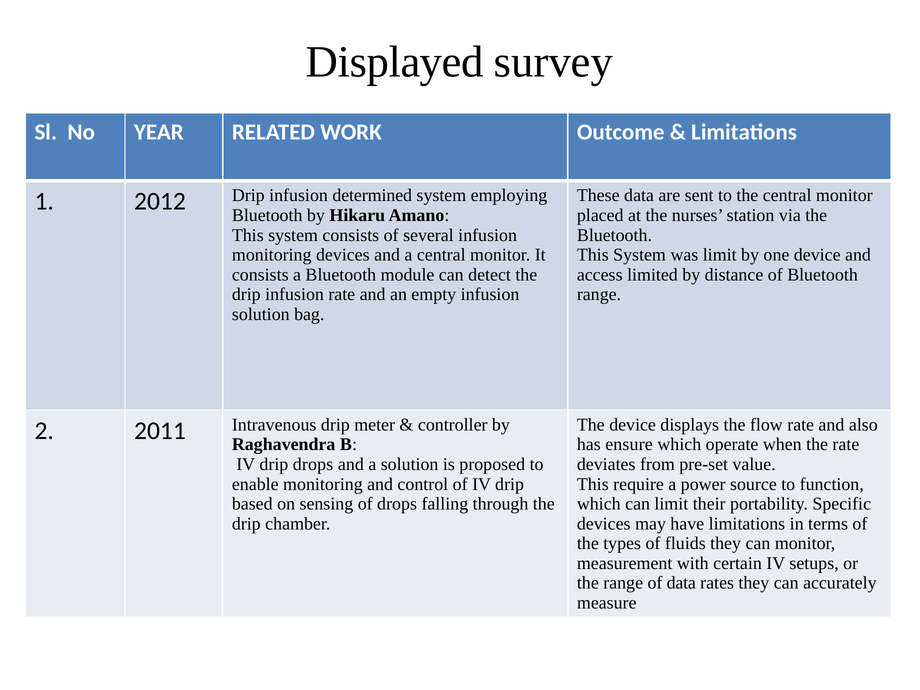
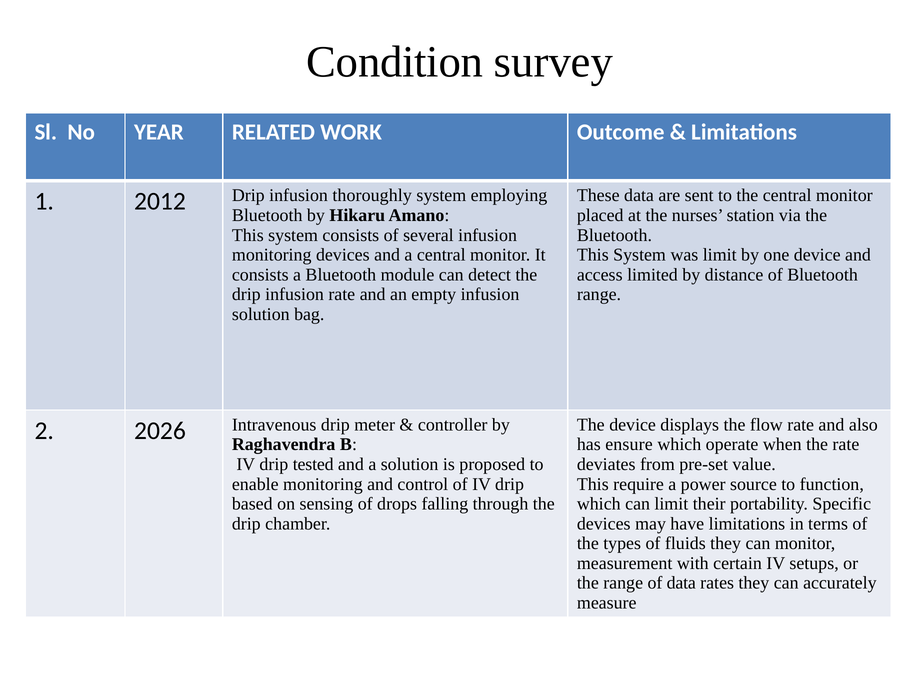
Displayed: Displayed -> Condition
determined: determined -> thoroughly
2011: 2011 -> 2026
drip drops: drops -> tested
